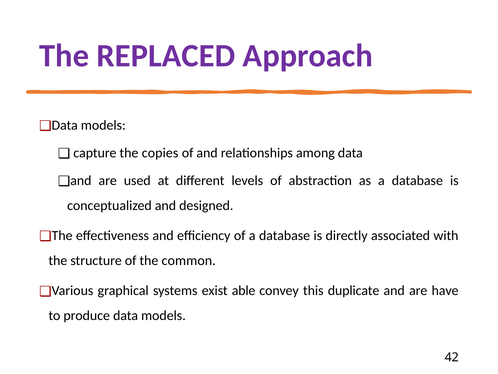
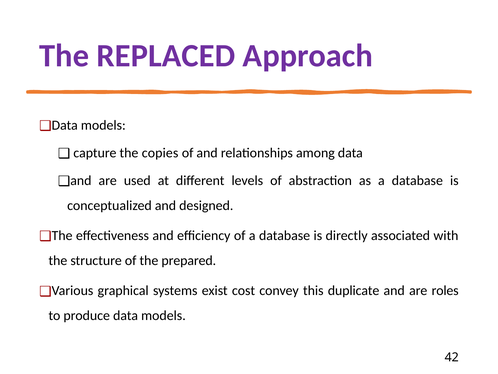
common: common -> prepared
able: able -> cost
have: have -> roles
